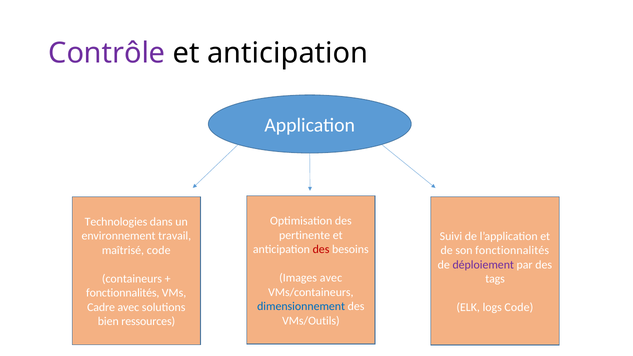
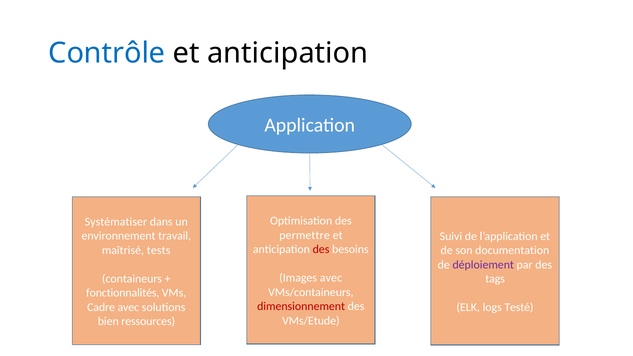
Contrôle colour: purple -> blue
Technologies: Technologies -> Systématiser
pertinente: pertinente -> permettre
maîtrisé code: code -> tests
son fonctionnalités: fonctionnalités -> documentation
dimensionnement colour: blue -> red
logs Code: Code -> Testé
VMs/Outils: VMs/Outils -> VMs/Etude
